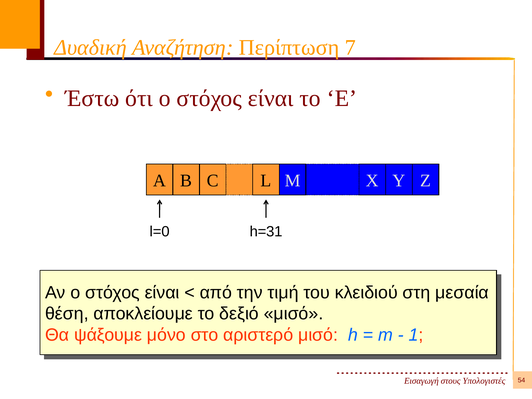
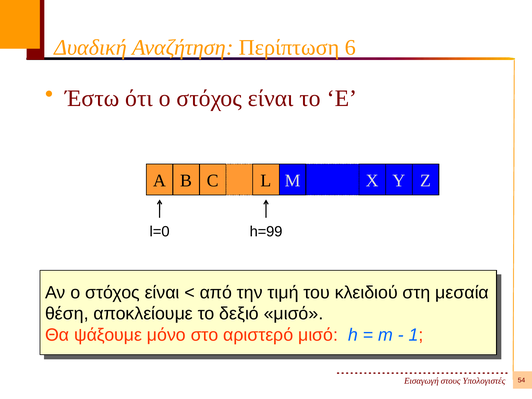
7: 7 -> 6
h=31: h=31 -> h=99
